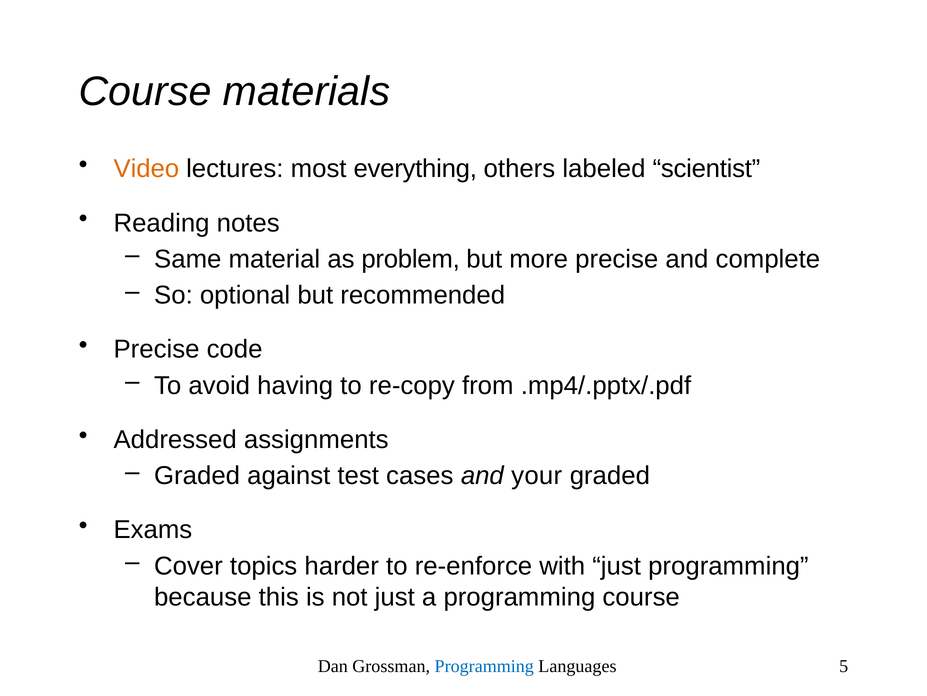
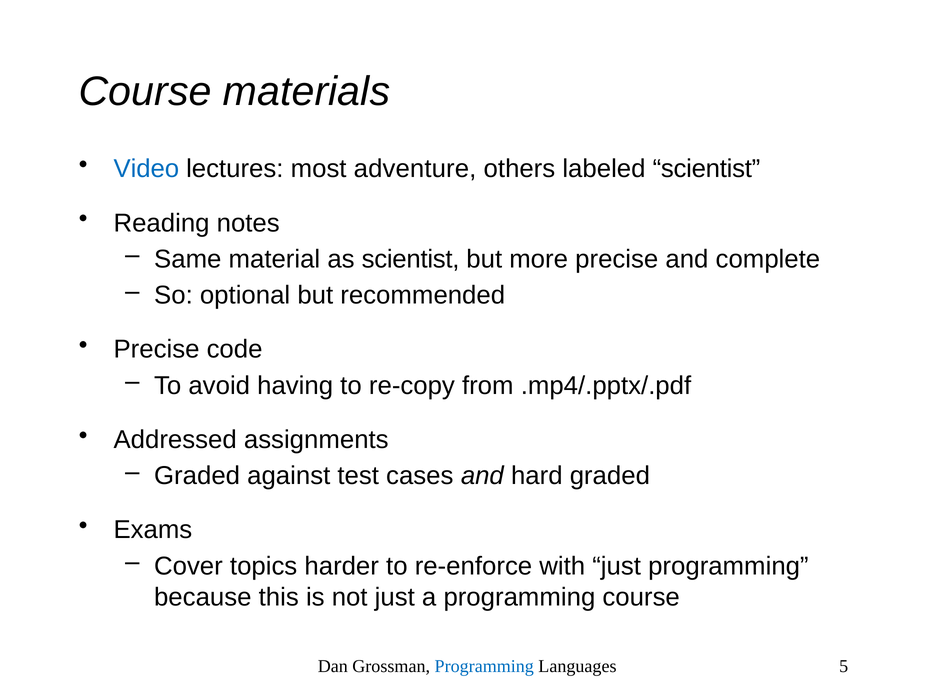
Video colour: orange -> blue
everything: everything -> adventure
as problem: problem -> scientist
your: your -> hard
